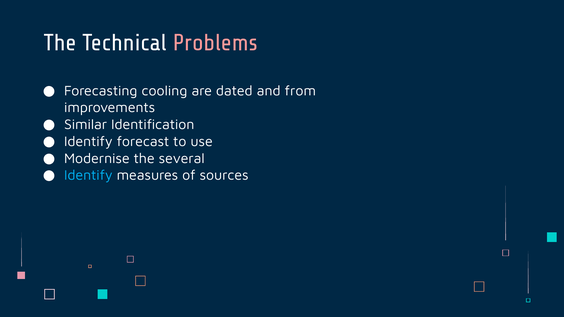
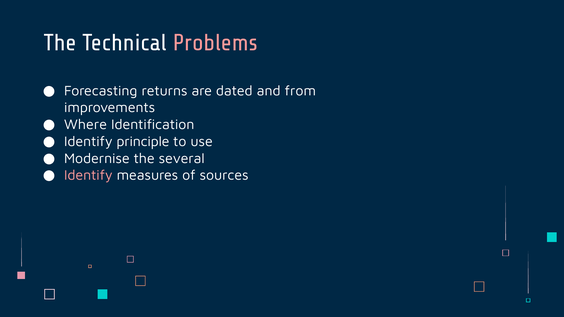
cooling: cooling -> returns
Similar: Similar -> Where
forecast: forecast -> principle
Identify at (88, 175) colour: light blue -> pink
